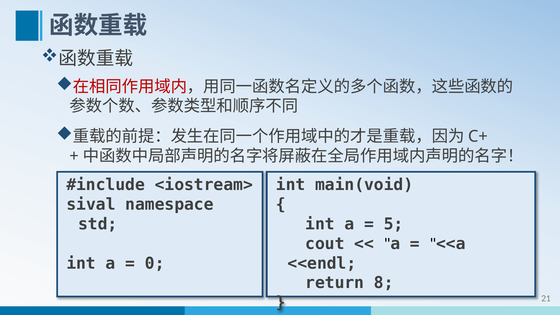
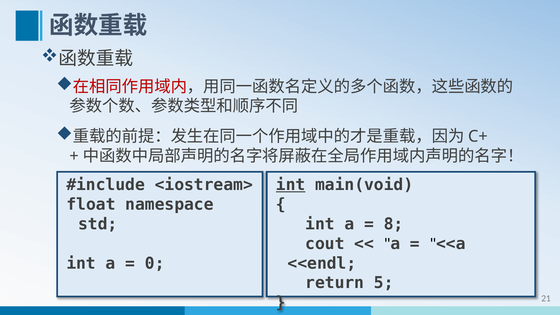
int at (291, 185) underline: none -> present
sival: sival -> float
5: 5 -> 8
8: 8 -> 5
